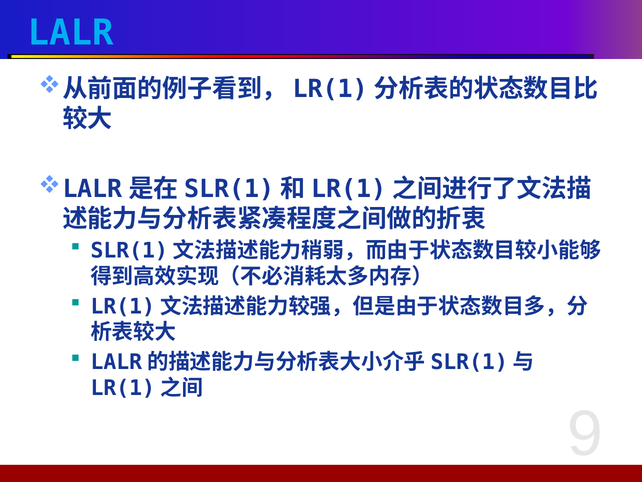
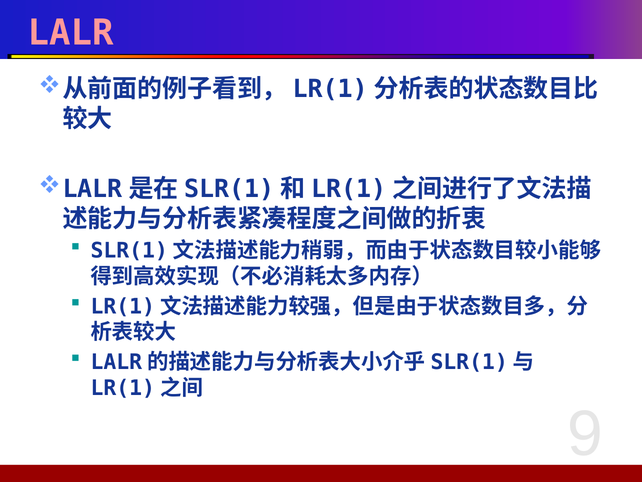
LALR colour: light blue -> pink
